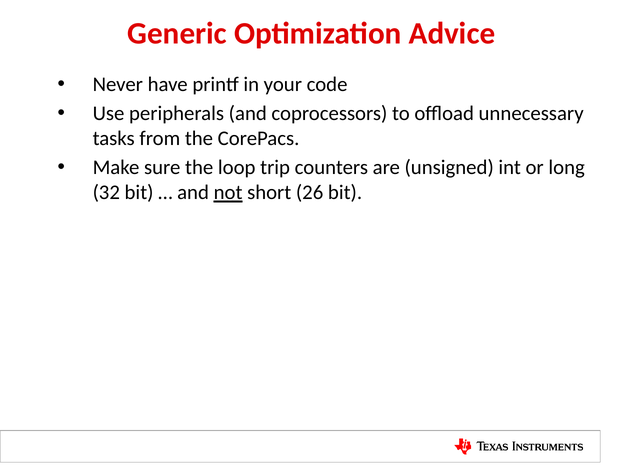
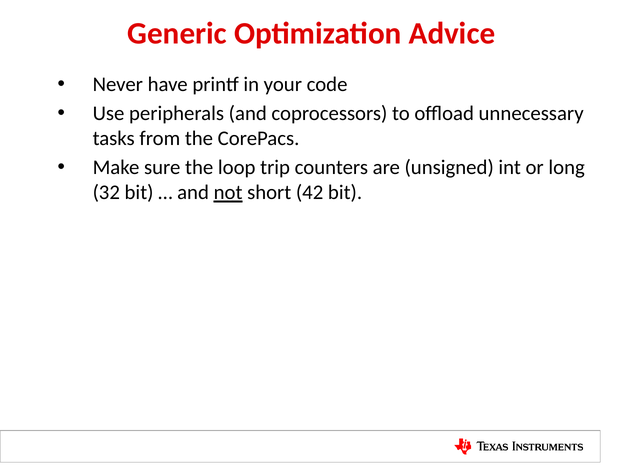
26: 26 -> 42
